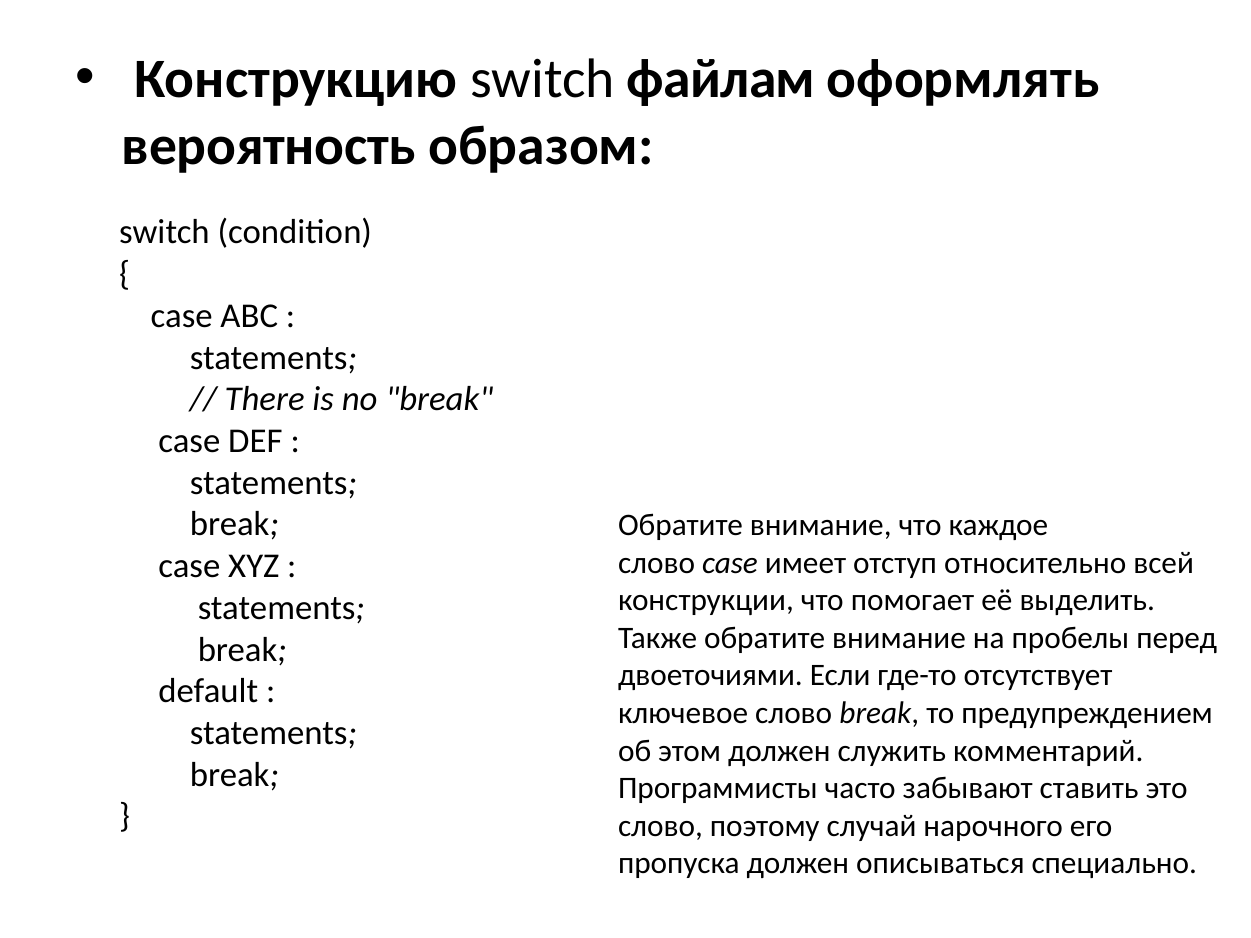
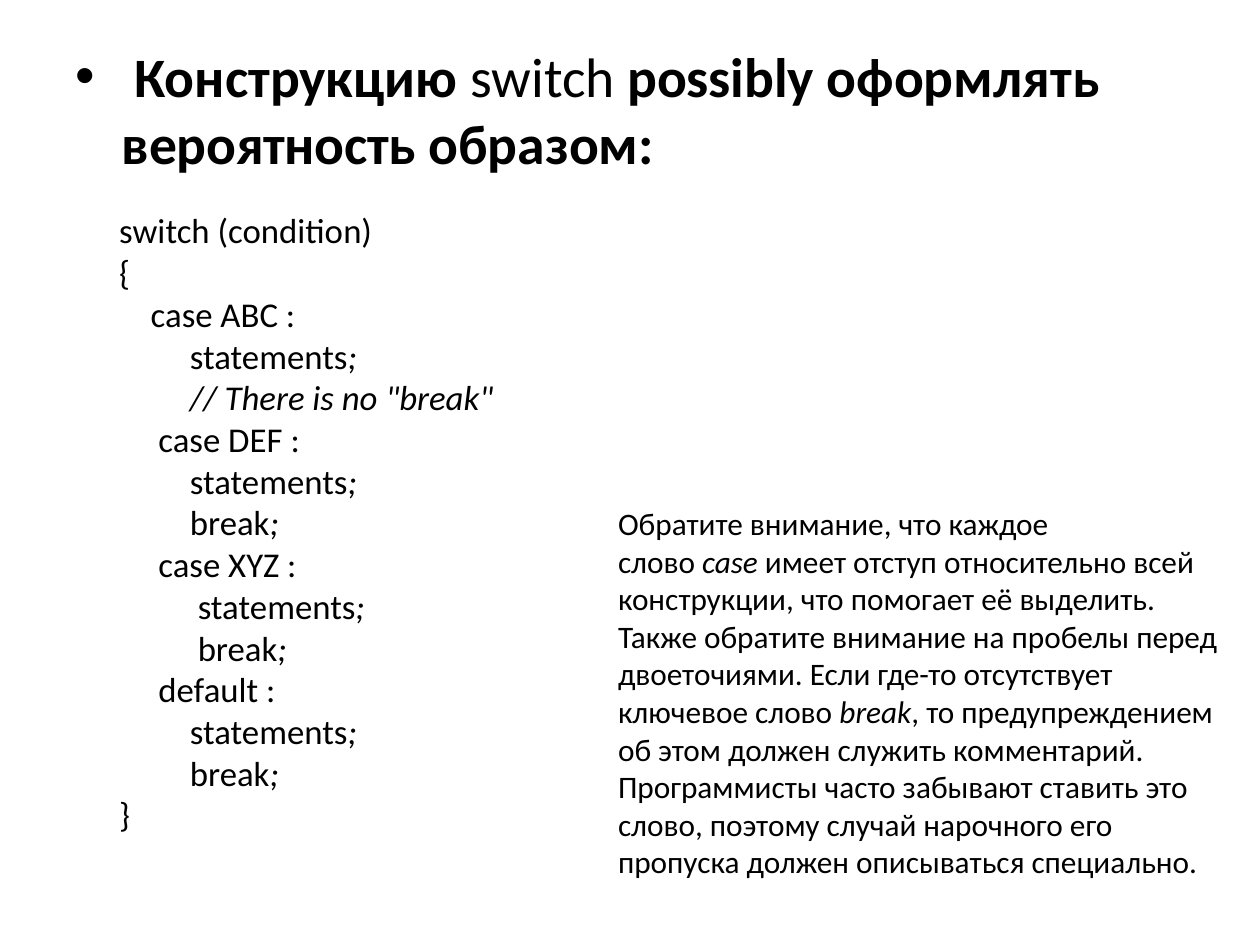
файлам: файлам -> possibly
